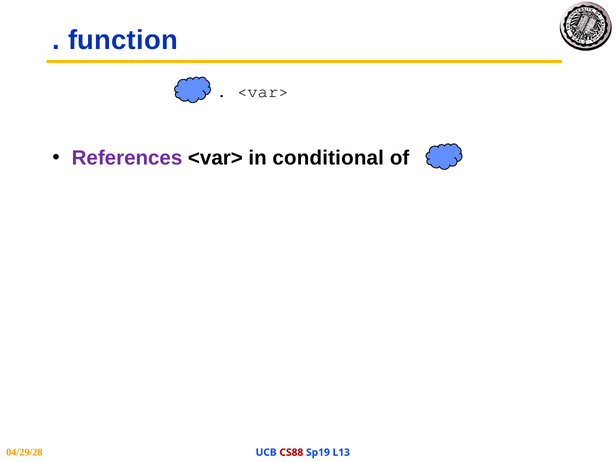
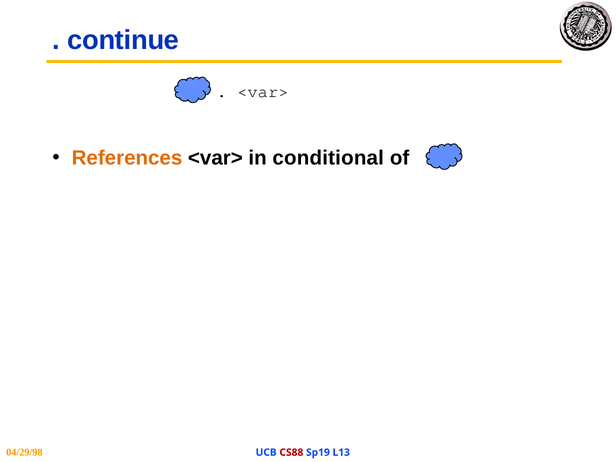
function: function -> continue
References colour: purple -> orange
04/29/28: 04/29/28 -> 04/29/98
